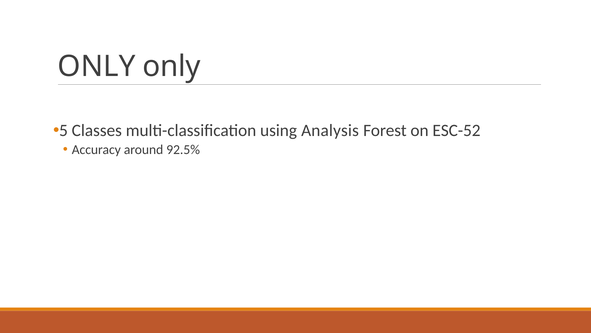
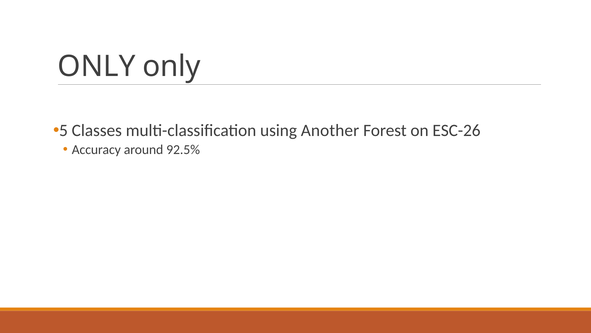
Analysis: Analysis -> Another
ESC-52: ESC-52 -> ESC-26
